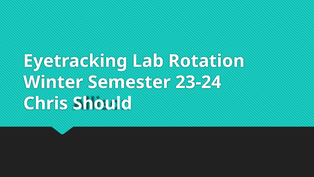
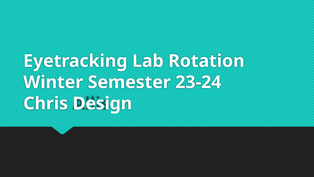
Should: Should -> Design
